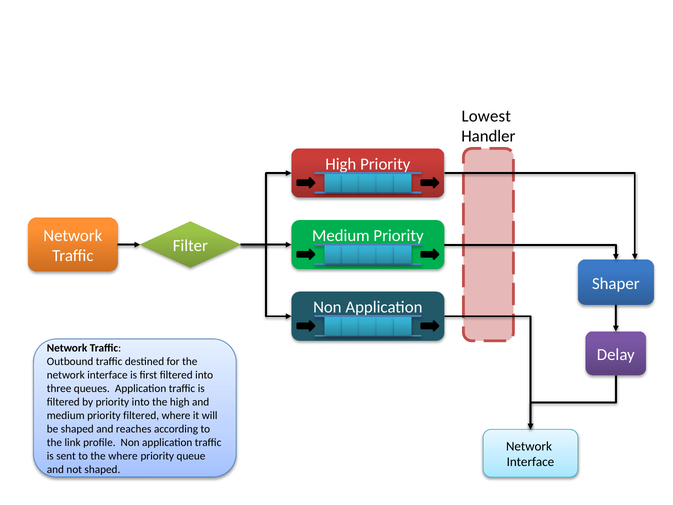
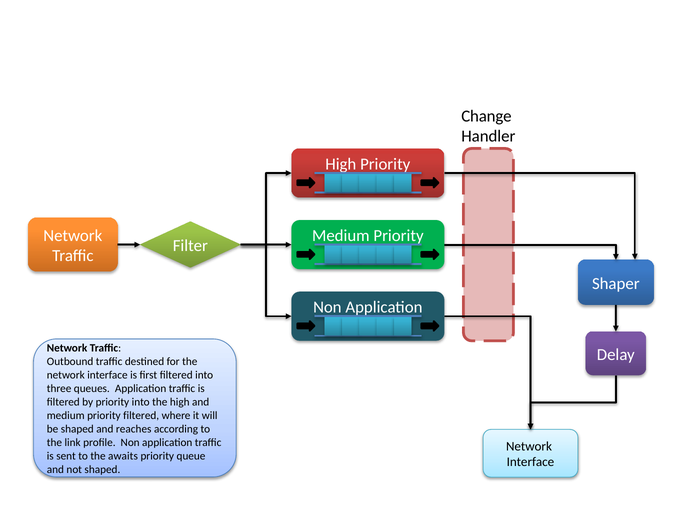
Lowest: Lowest -> Change
the where: where -> awaits
